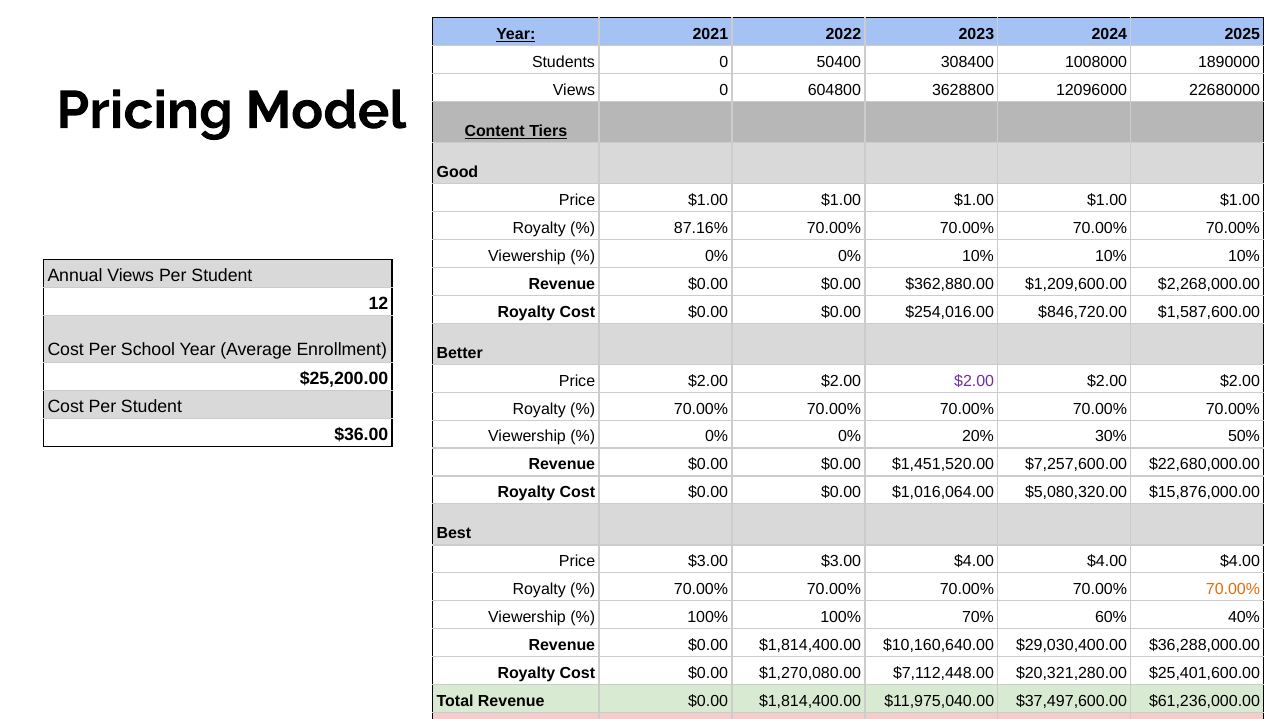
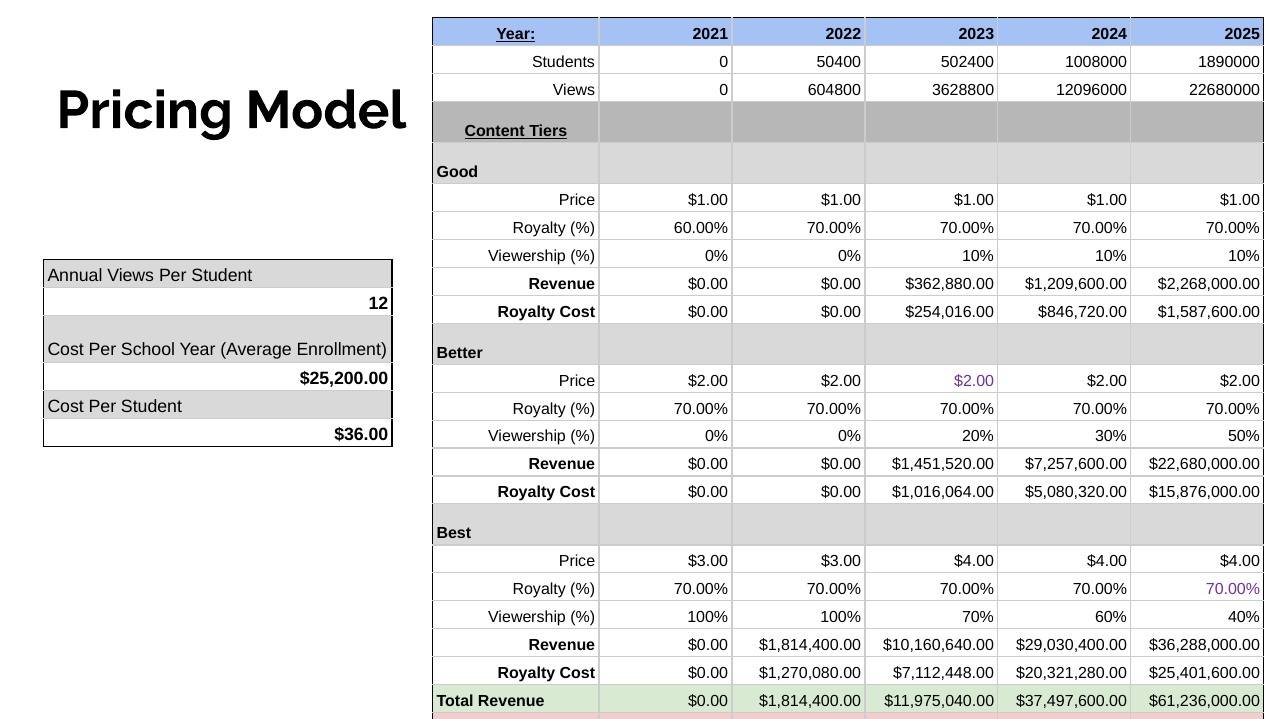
308400: 308400 -> 502400
87.16%: 87.16% -> 60.00%
70.00% at (1233, 589) colour: orange -> purple
